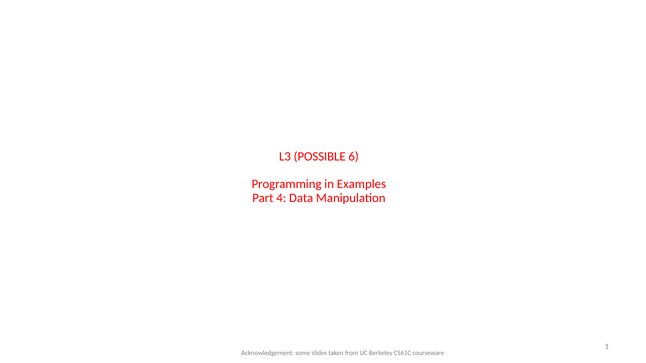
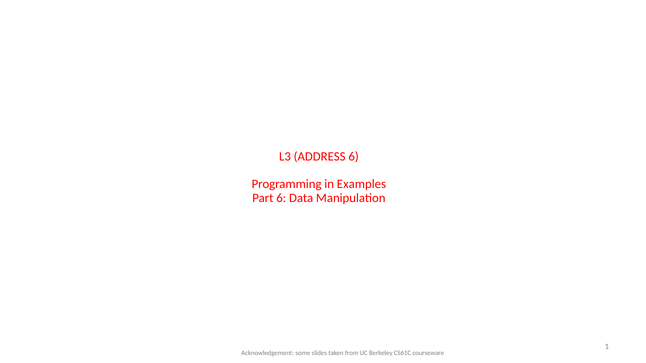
POSSIBLE: POSSIBLE -> ADDRESS
Part 4: 4 -> 6
